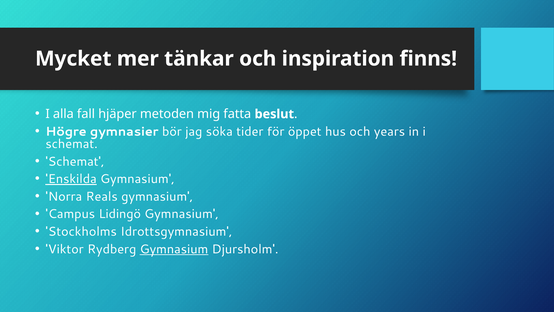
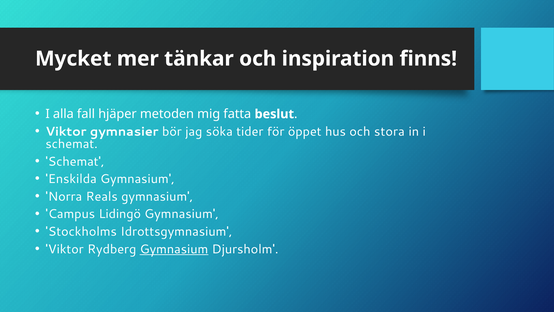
Högre at (66, 131): Högre -> Viktor
years: years -> stora
Enskilda underline: present -> none
